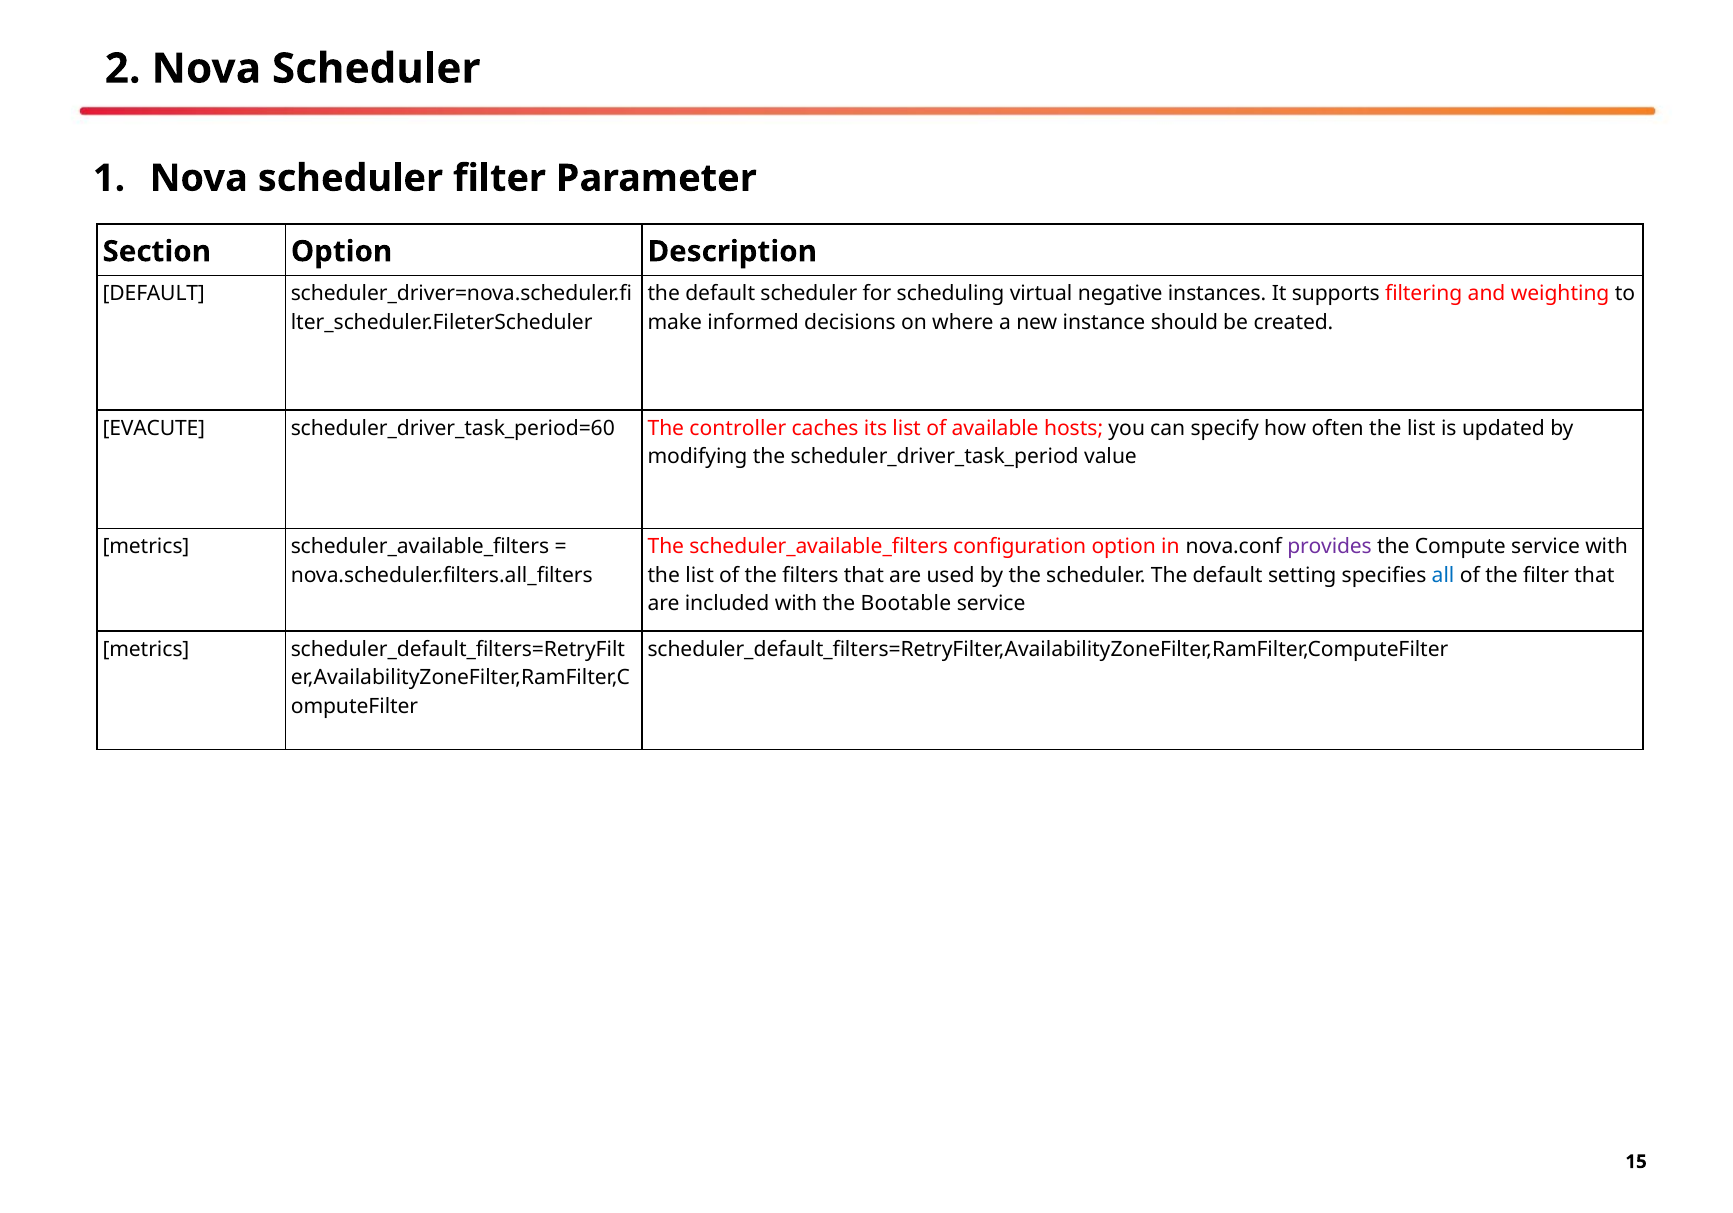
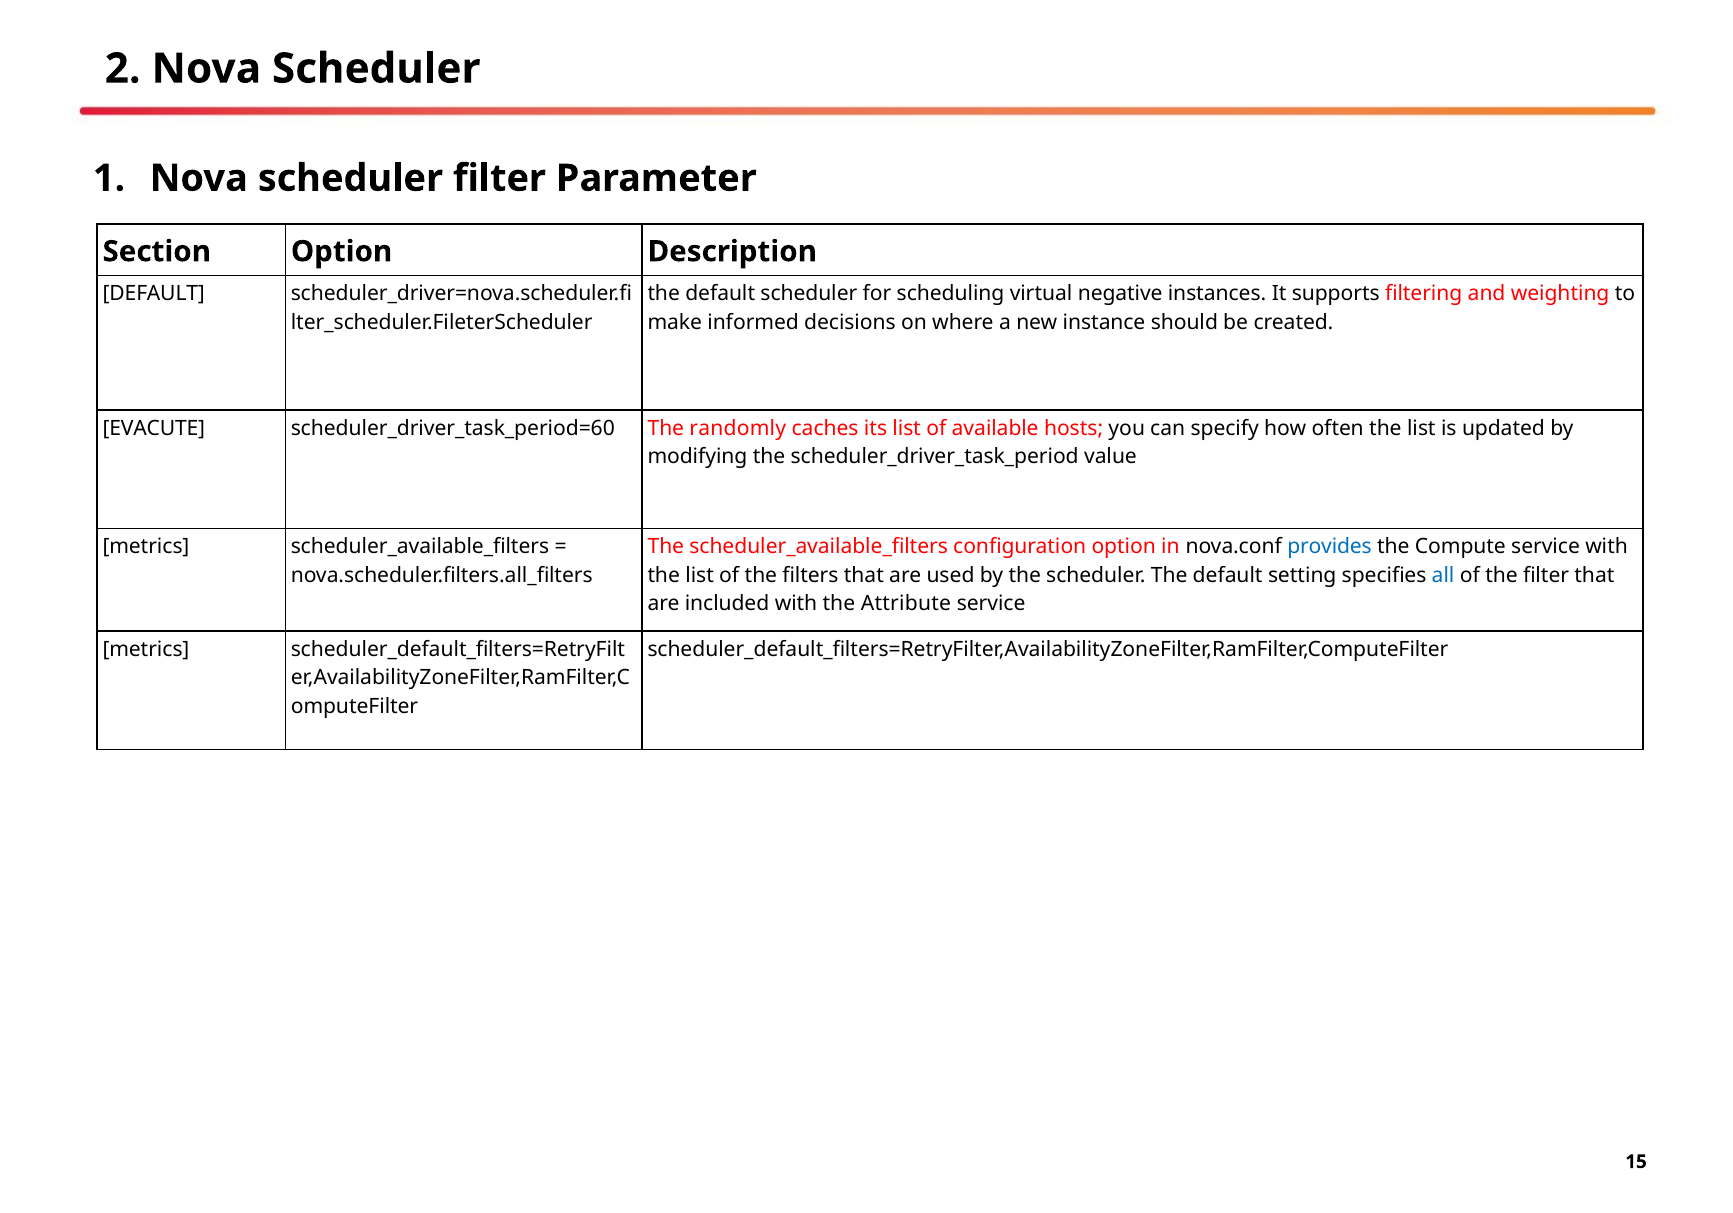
controller: controller -> randomly
provides colour: purple -> blue
Bootable: Bootable -> Attribute
